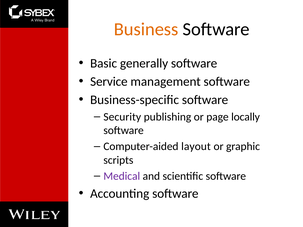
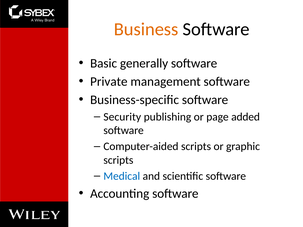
Service: Service -> Private
locally: locally -> added
Computer-aided layout: layout -> scripts
Medical colour: purple -> blue
